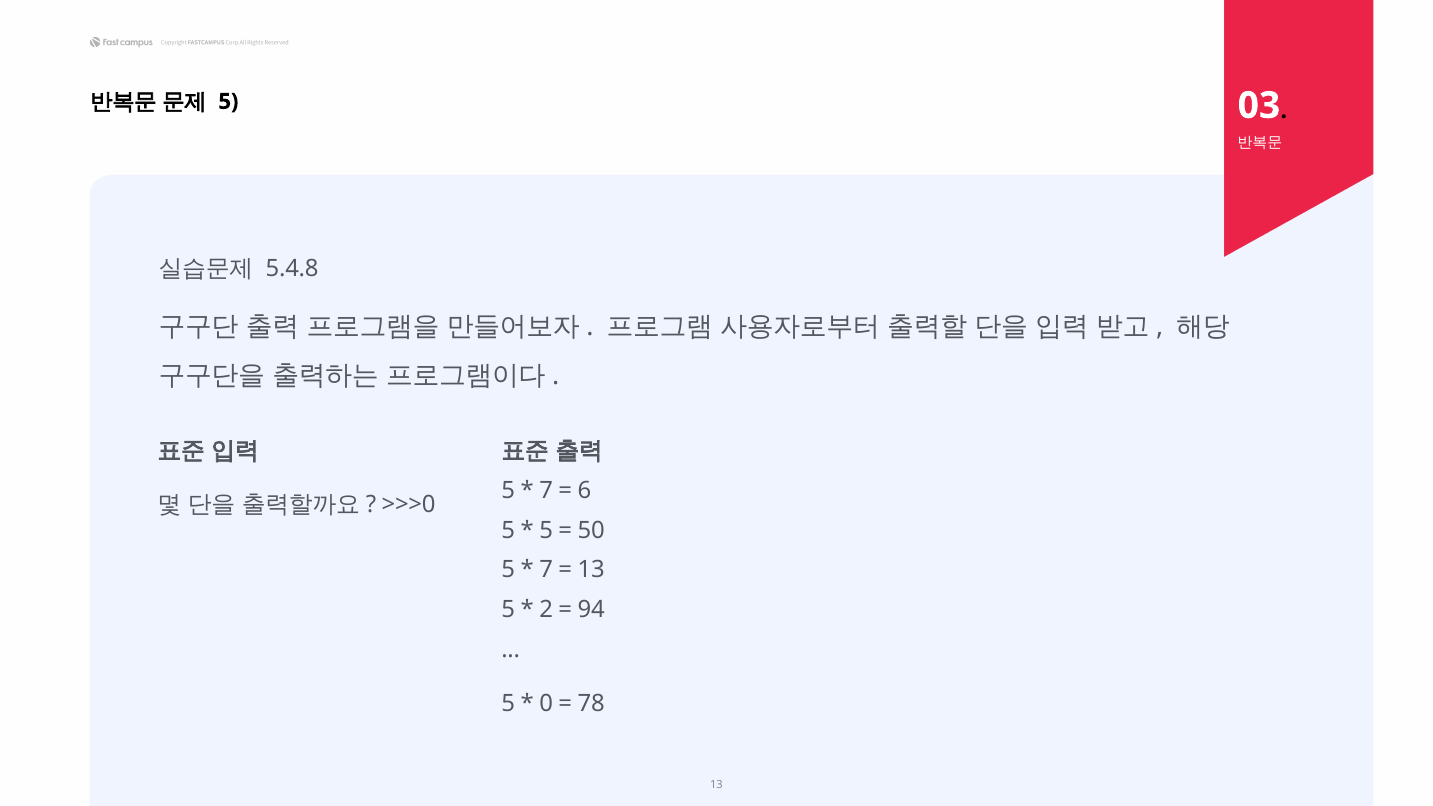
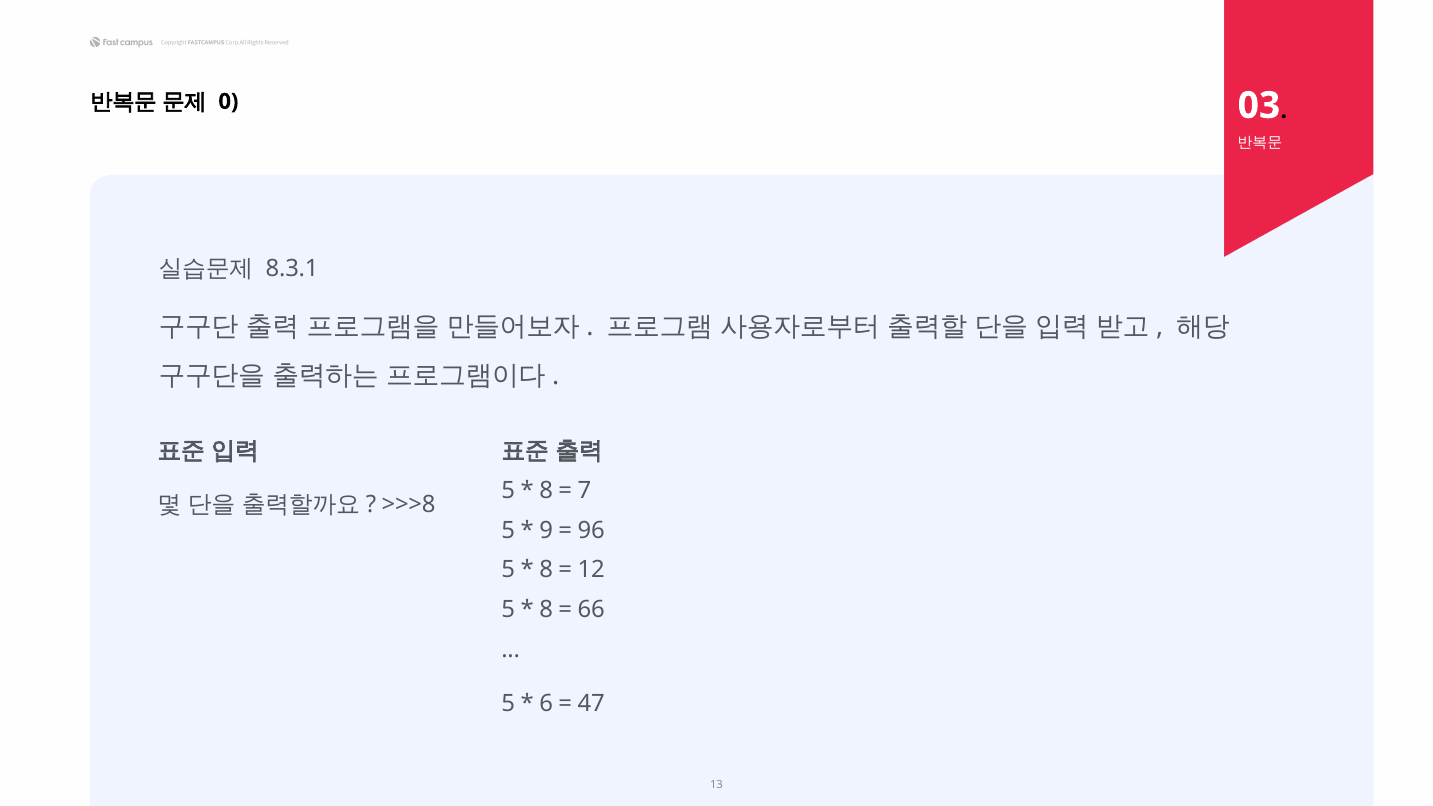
5 at (228, 102): 5 -> 0
5.4.8: 5.4.8 -> 8.3.1
7 at (546, 490): 7 -> 8
6: 6 -> 7
>>>0: >>>0 -> >>>8
5 at (546, 530): 5 -> 9
50: 50 -> 96
7 at (546, 570): 7 -> 8
13 at (591, 570): 13 -> 12
2 at (546, 610): 2 -> 8
94: 94 -> 66
0: 0 -> 6
78: 78 -> 47
